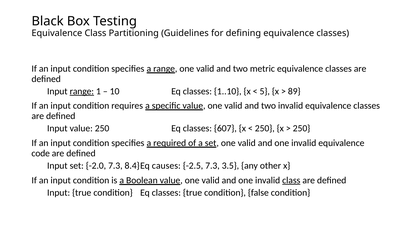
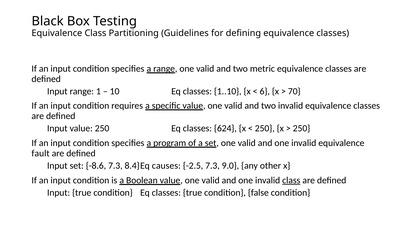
range at (82, 91) underline: present -> none
5: 5 -> 6
89: 89 -> 70
607: 607 -> 624
required: required -> program
code: code -> fault
-2.0: -2.0 -> -8.6
3.5: 3.5 -> 9.0
